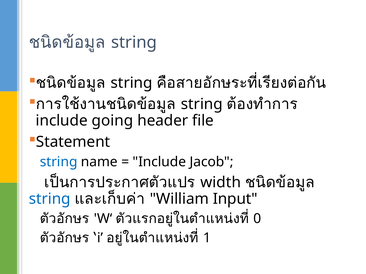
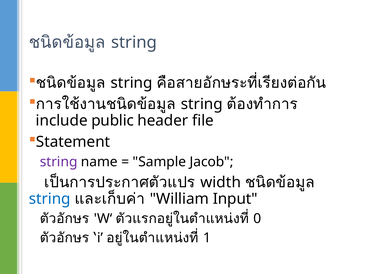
going: going -> public
string at (59, 162) colour: blue -> purple
Include at (159, 162): Include -> Sample
